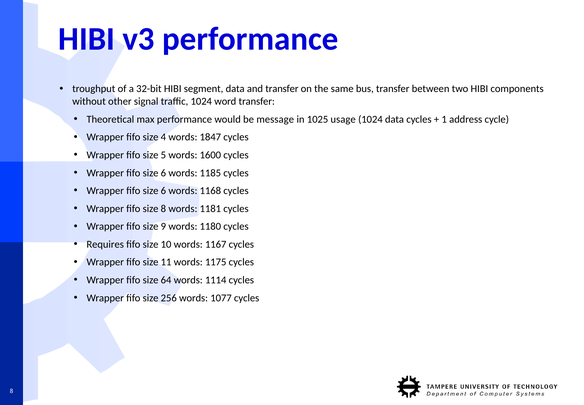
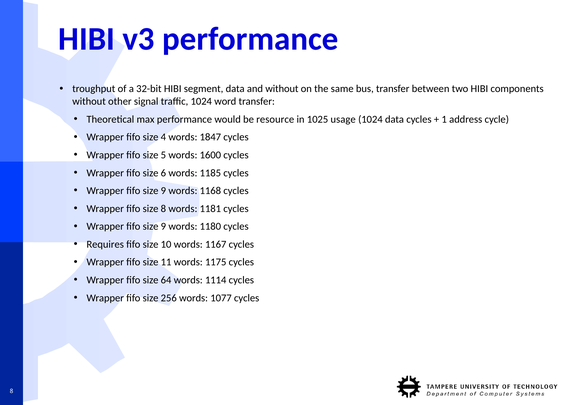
and transfer: transfer -> without
message: message -> resource
6 at (163, 190): 6 -> 9
